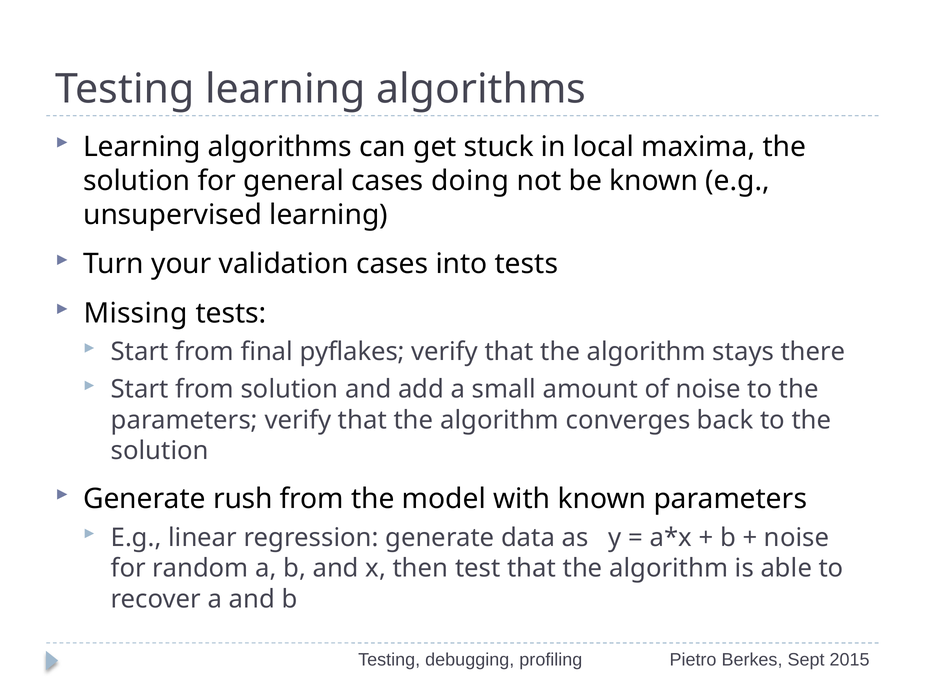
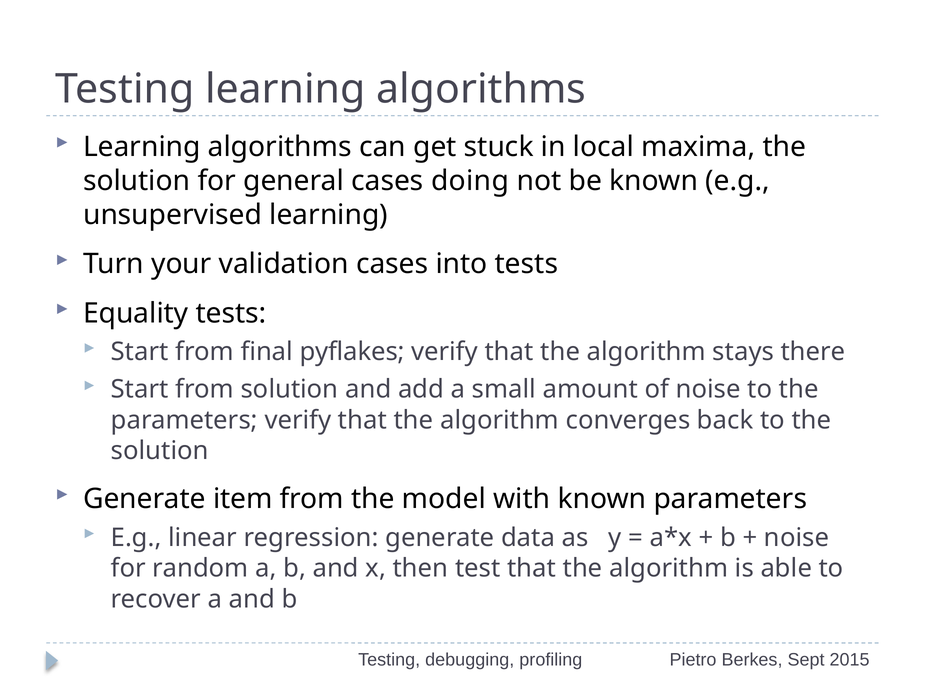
Missing: Missing -> Equality
rush: rush -> item
